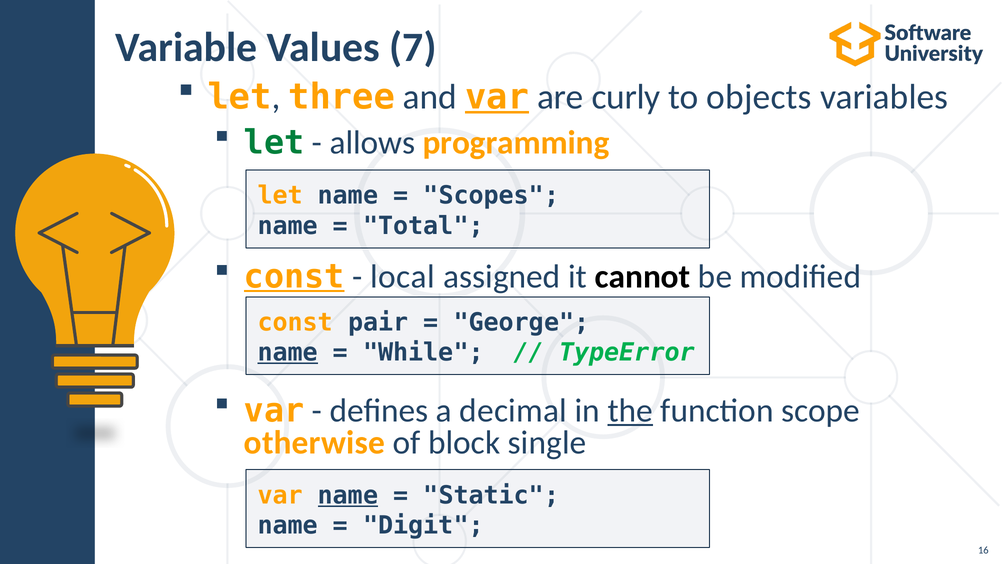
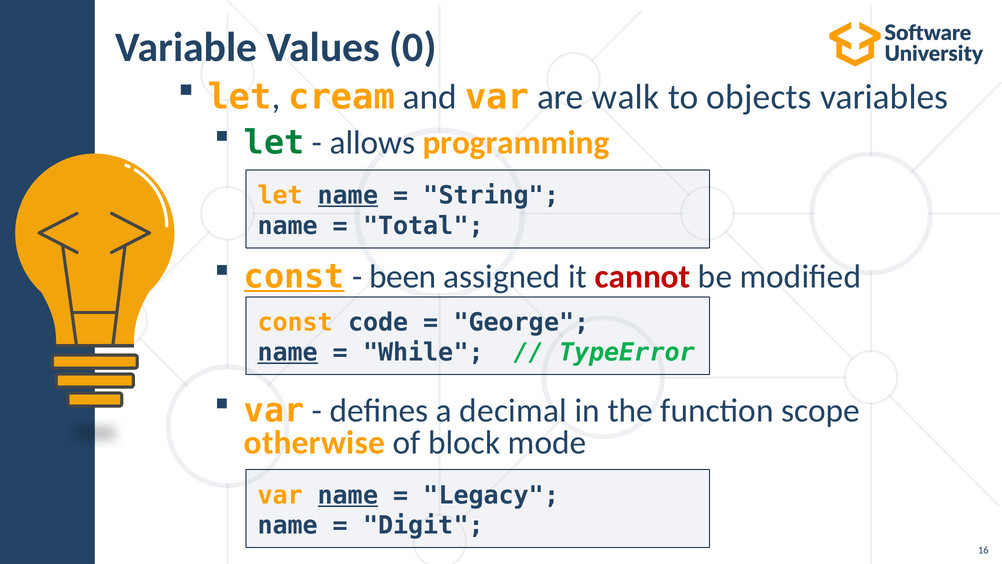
7: 7 -> 0
three: three -> cream
var at (497, 97) underline: present -> none
curly: curly -> walk
name at (348, 196) underline: none -> present
Scopes: Scopes -> String
local: local -> been
cannot colour: black -> red
pair: pair -> code
the underline: present -> none
single: single -> mode
Static: Static -> Legacy
